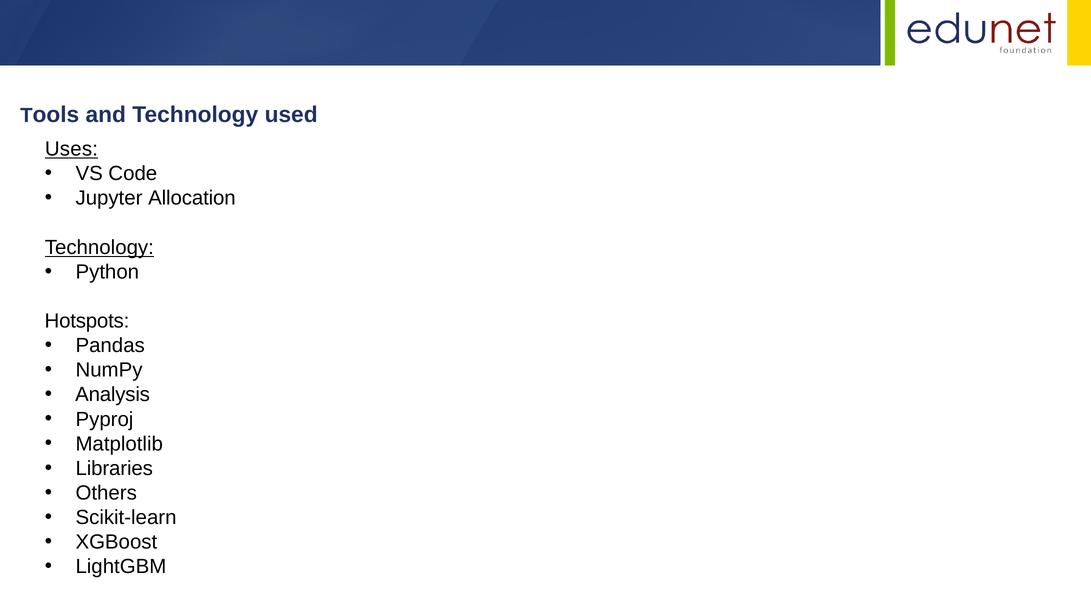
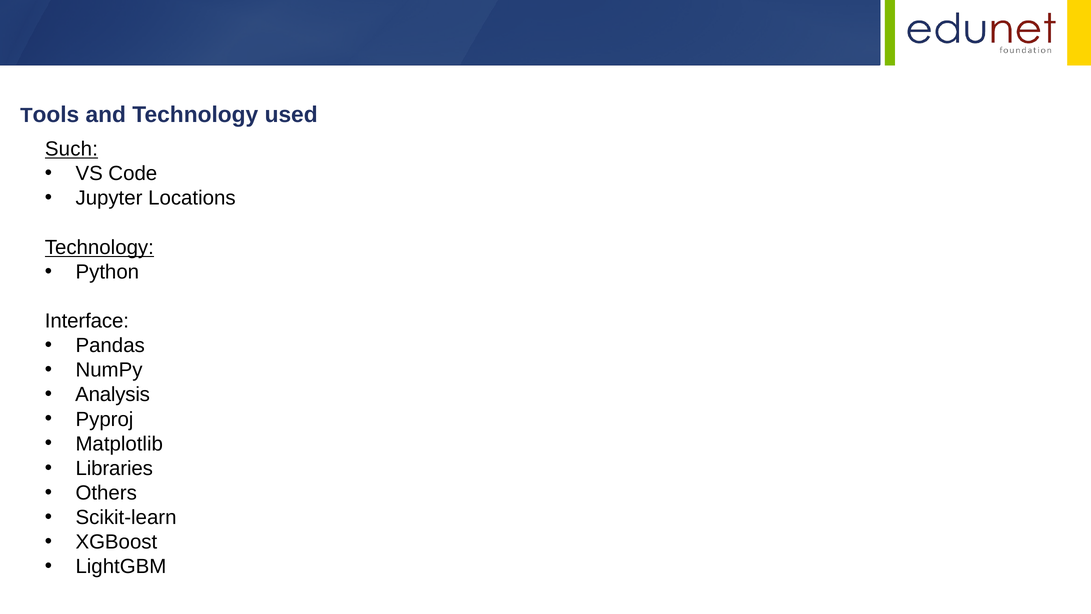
Uses: Uses -> Such
Allocation: Allocation -> Locations
Hotspots: Hotspots -> Interface
